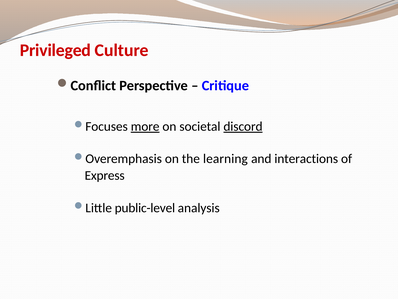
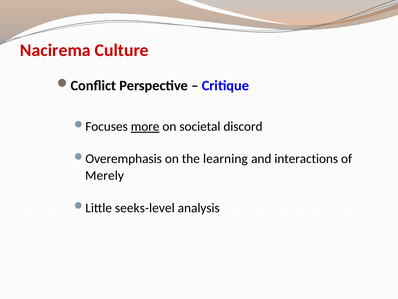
Privileged: Privileged -> Nacirema
discord underline: present -> none
Express: Express -> Merely
public-level: public-level -> seeks-level
